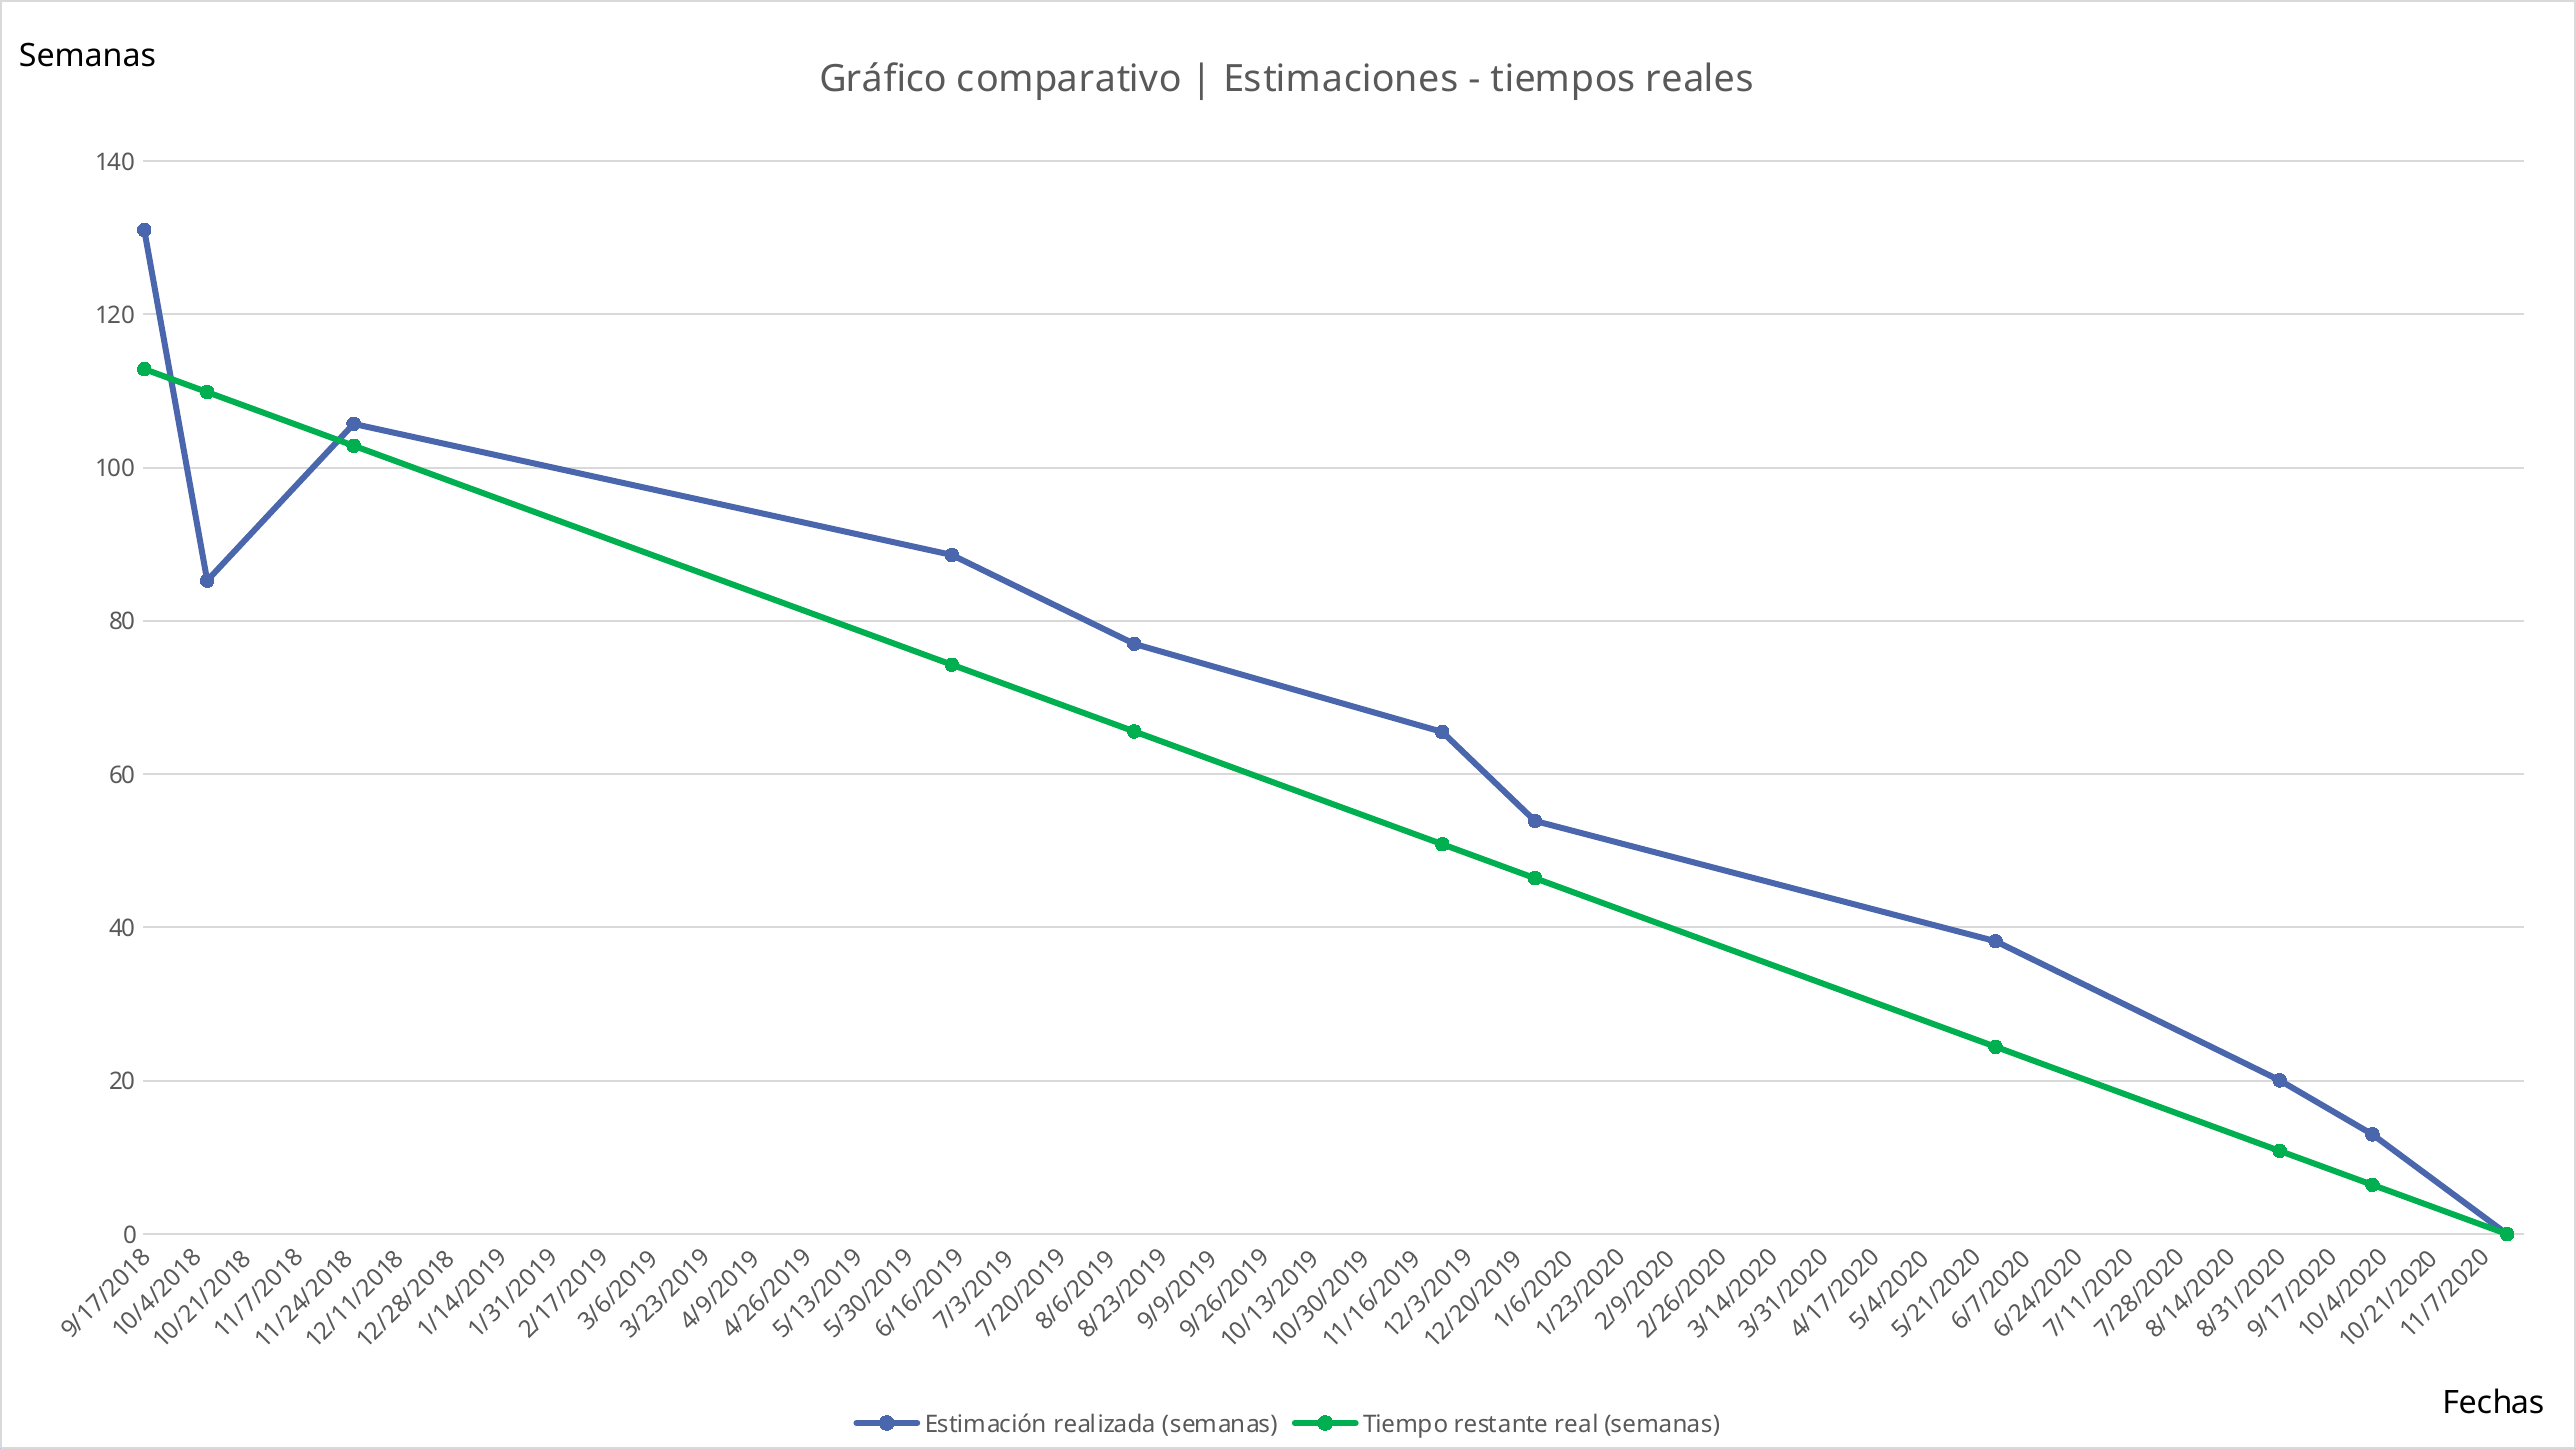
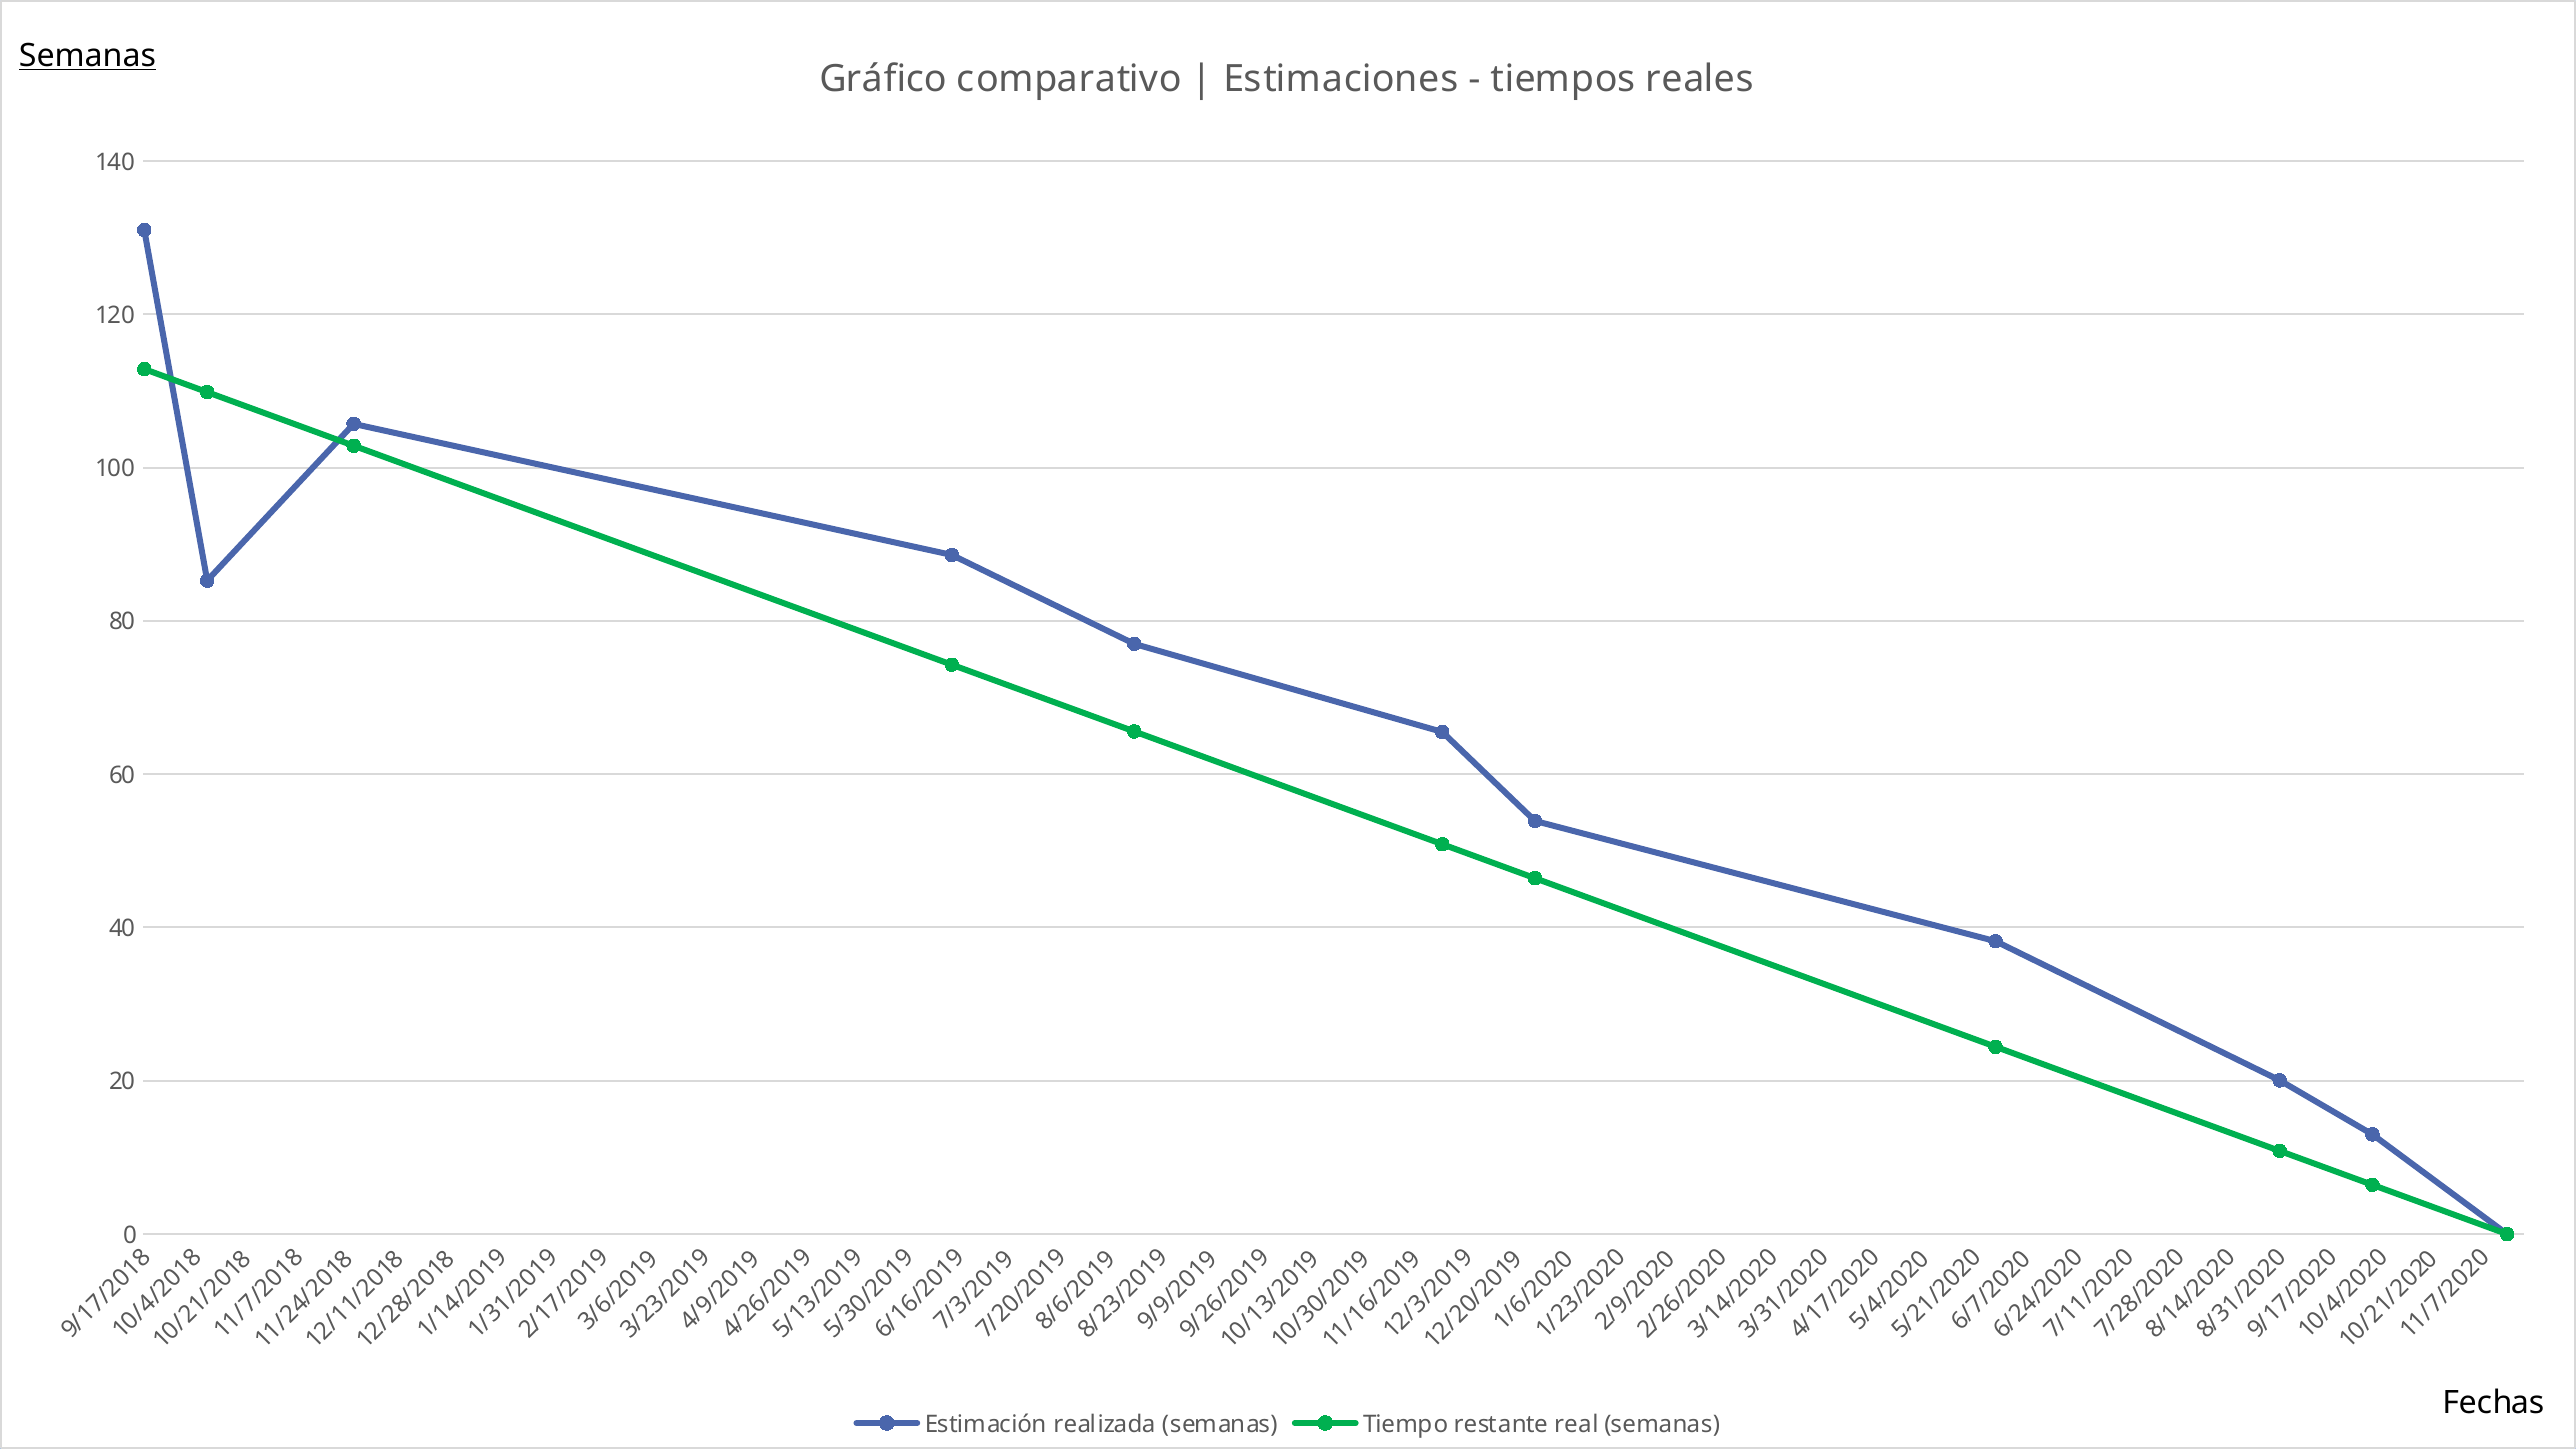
Semanas at (87, 56) underline: none -> present
